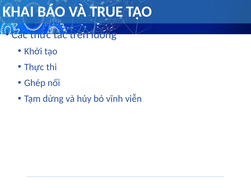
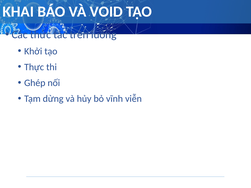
TRUE: TRUE -> VOID
